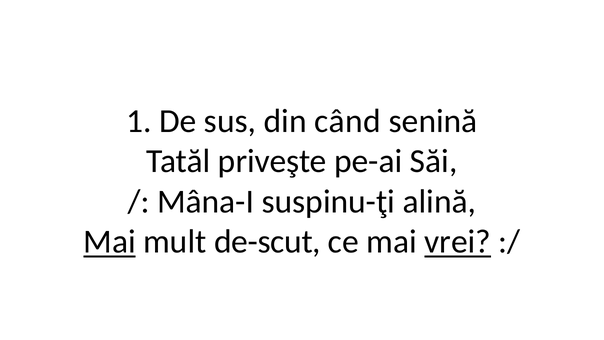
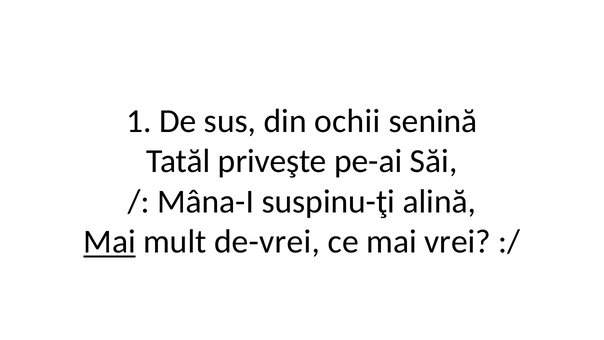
când: când -> ochii
de-scut: de-scut -> de-vrei
vrei underline: present -> none
